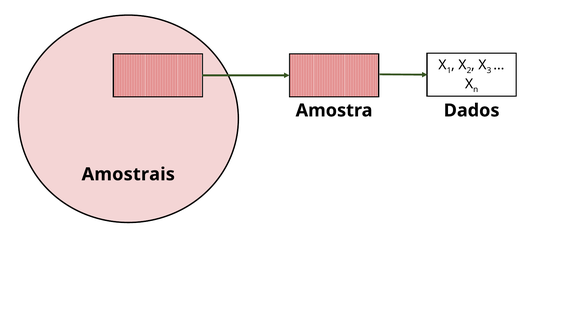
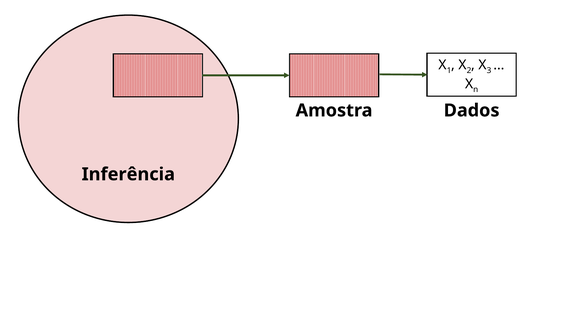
Amostrais: Amostrais -> Inferência
